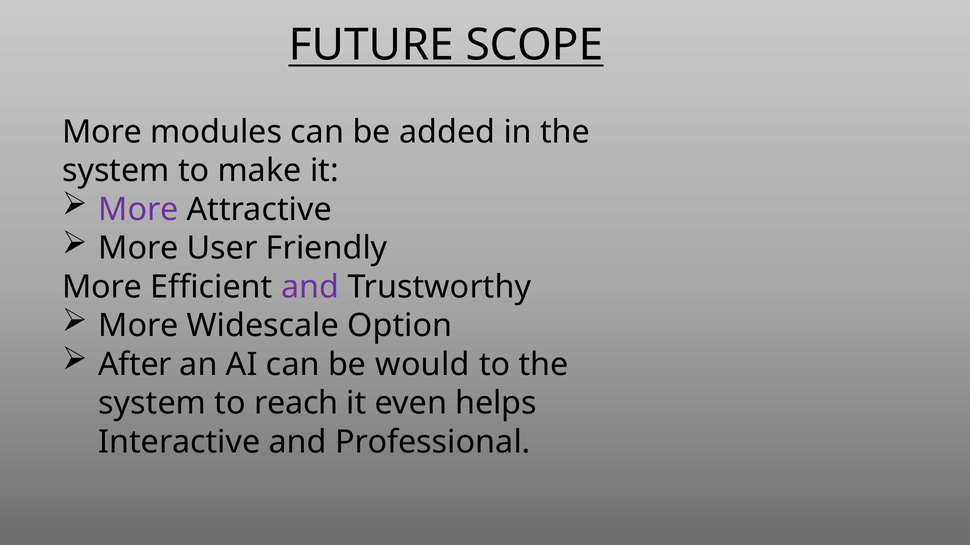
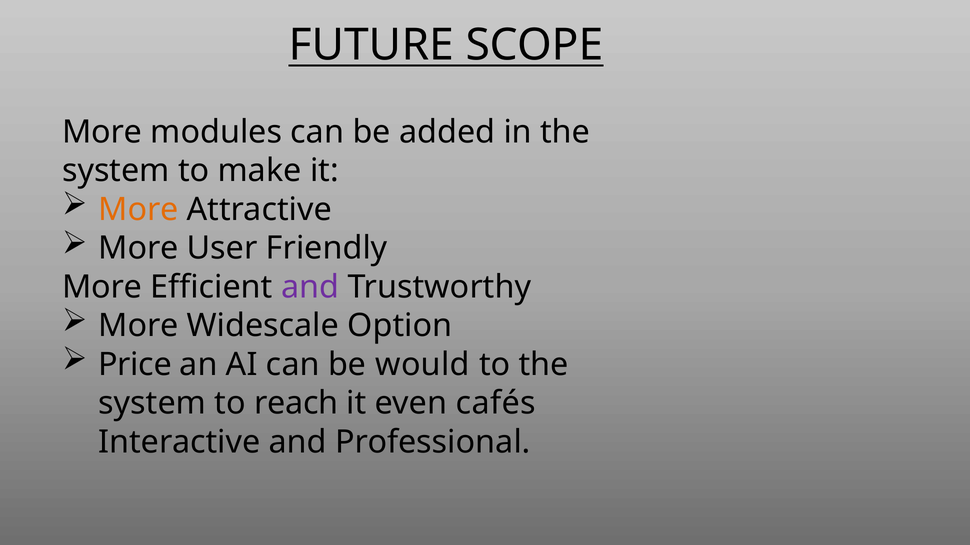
More at (138, 210) colour: purple -> orange
After: After -> Price
helps: helps -> cafés
